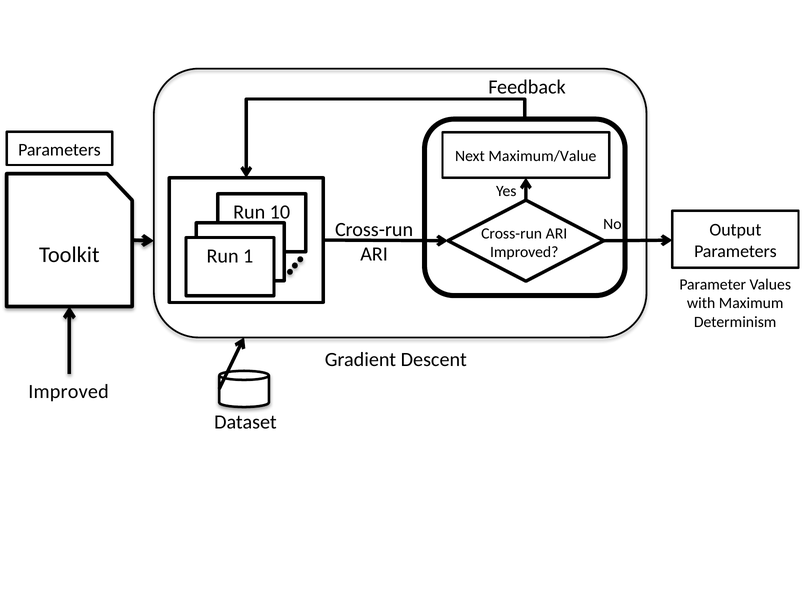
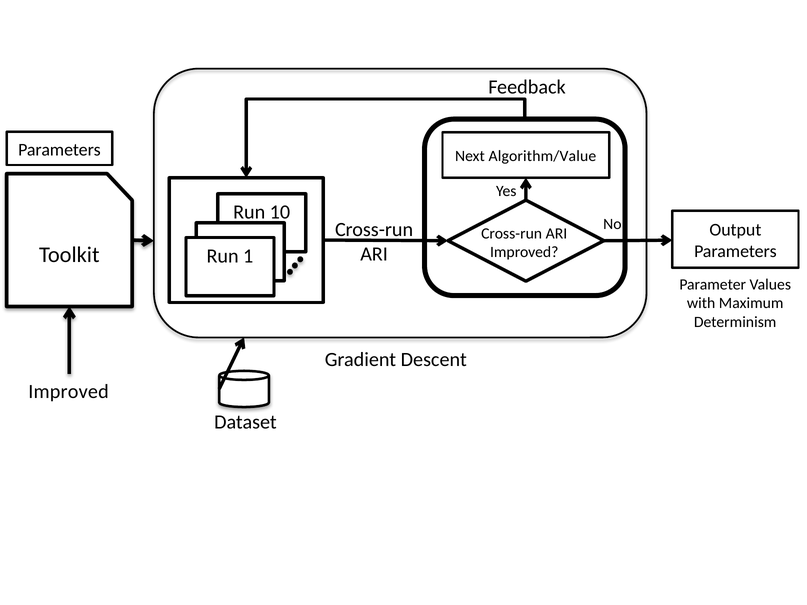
Maximum/Value: Maximum/Value -> Algorithm/Value
